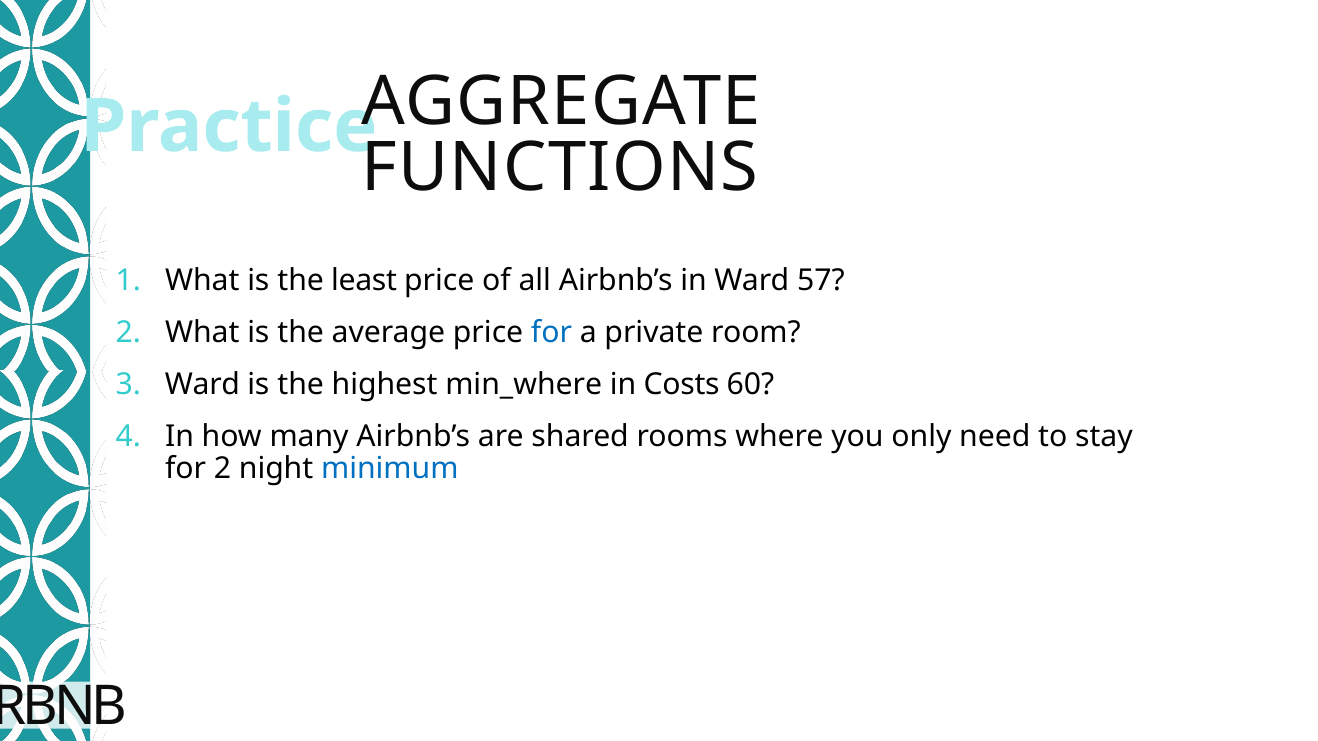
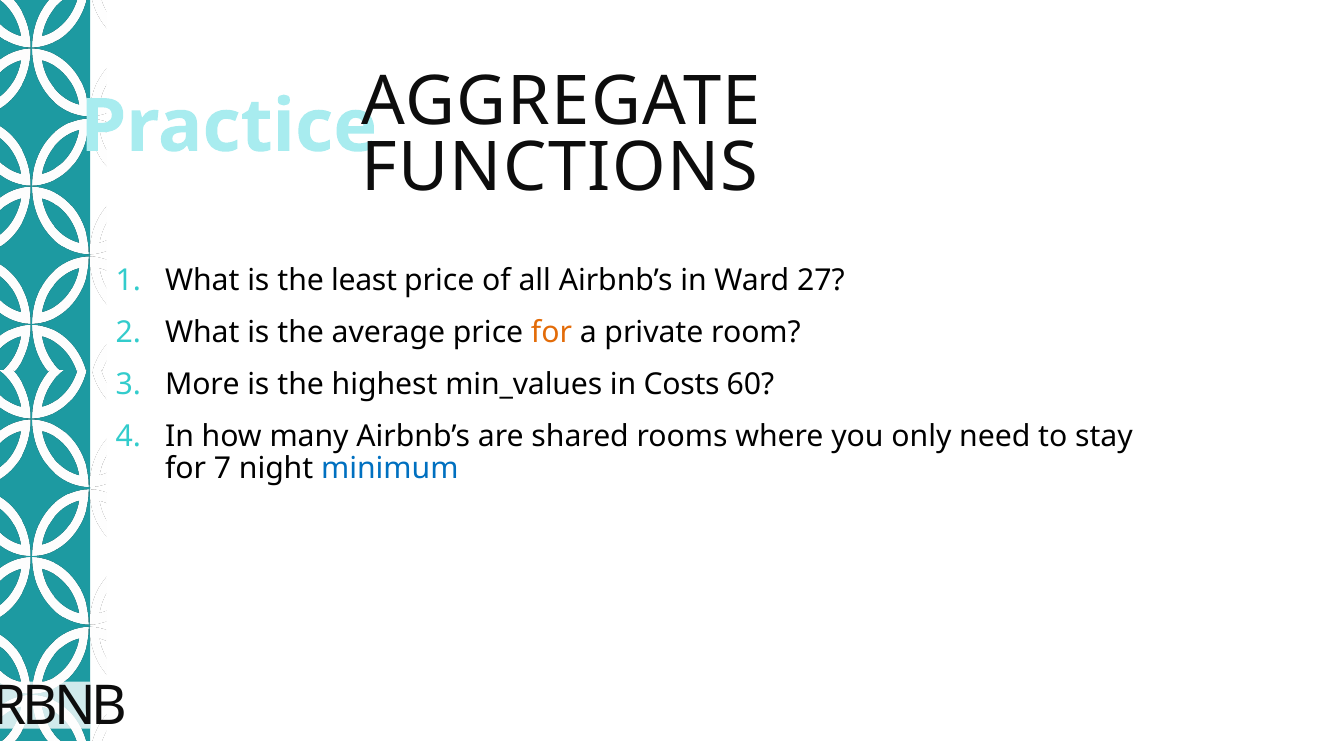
57: 57 -> 27
for at (551, 333) colour: blue -> orange
Ward at (202, 385): Ward -> More
min_where: min_where -> min_values
for 2: 2 -> 7
